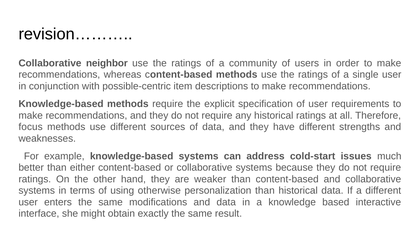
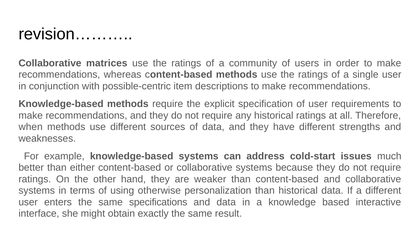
neighbor: neighbor -> matrices
focus: focus -> when
modifications: modifications -> specifications
